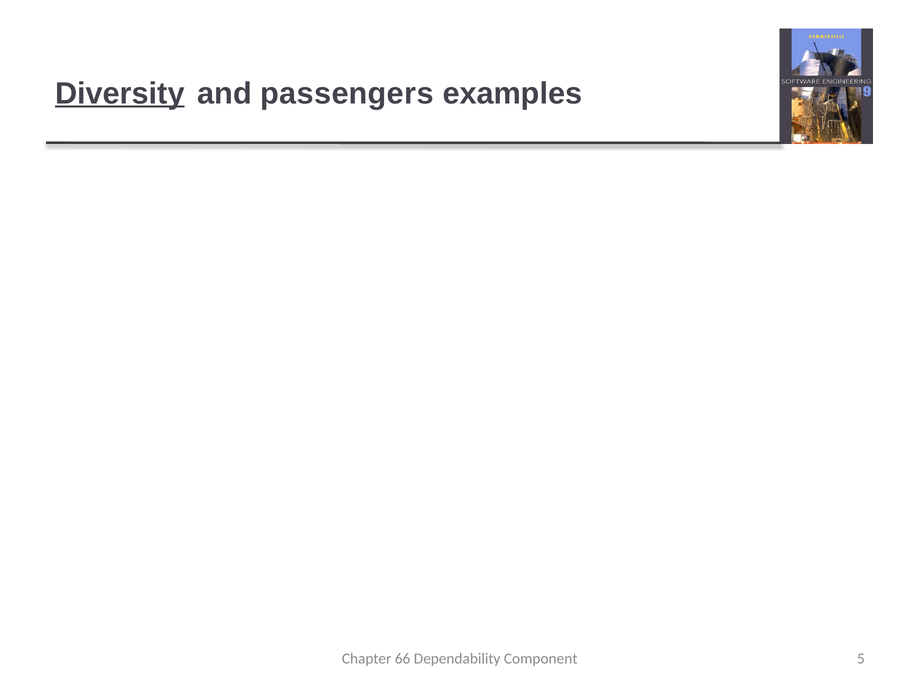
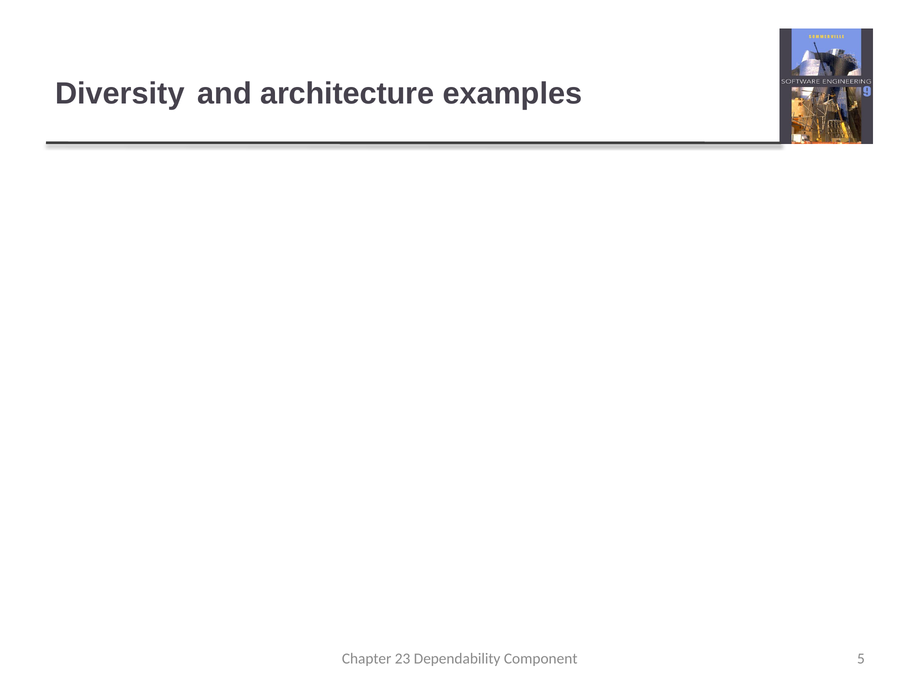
Diversity underline: present -> none
passengers: passengers -> architecture
66: 66 -> 23
